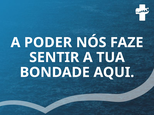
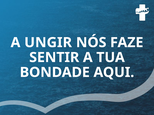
PODER: PODER -> UNGIR
